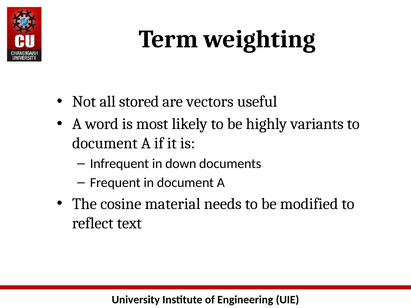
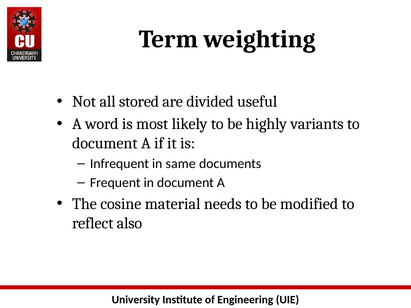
vectors: vectors -> divided
down: down -> same
text: text -> also
